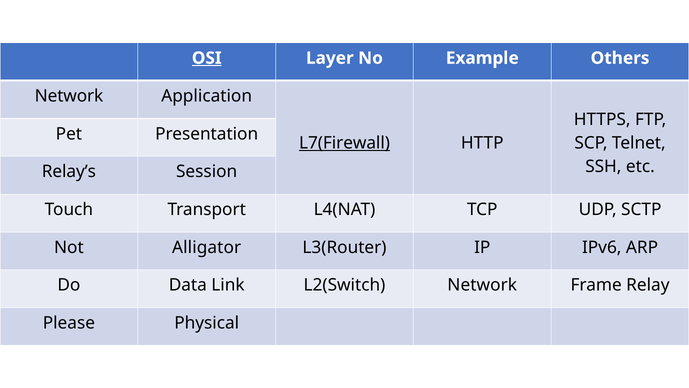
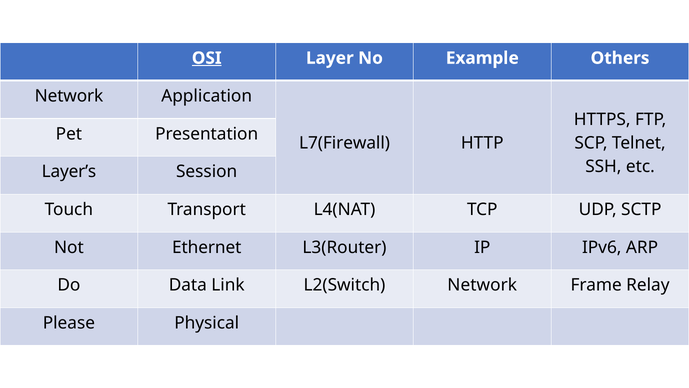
L7(Firewall underline: present -> none
Relay’s: Relay’s -> Layer’s
Alligator: Alligator -> Ethernet
